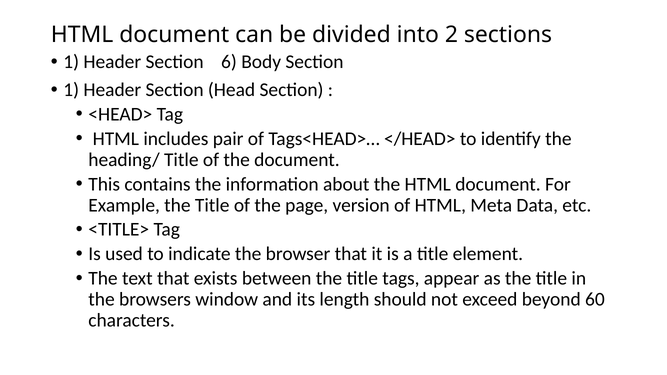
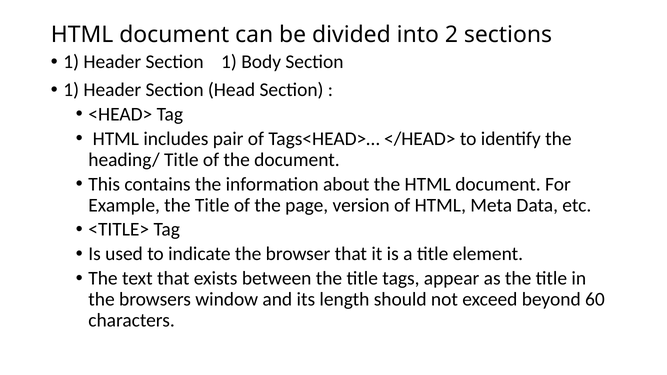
Section 6: 6 -> 1
